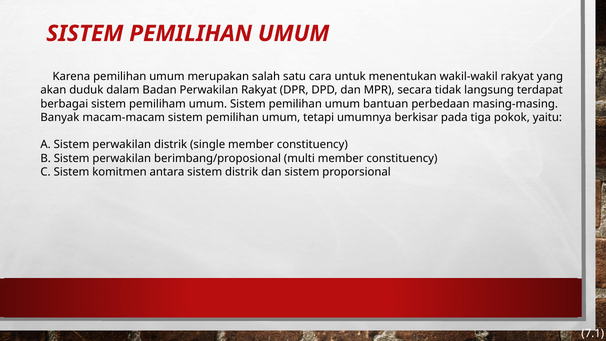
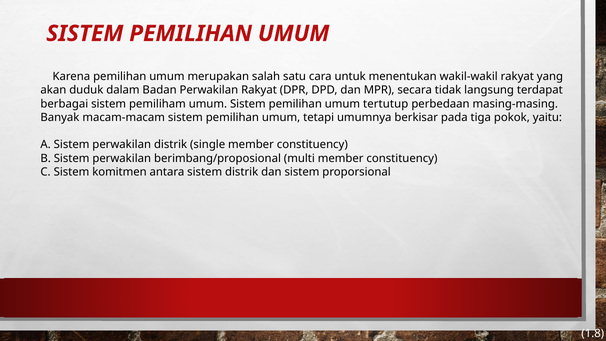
bantuan: bantuan -> tertutup
7.1: 7.1 -> 1.8
